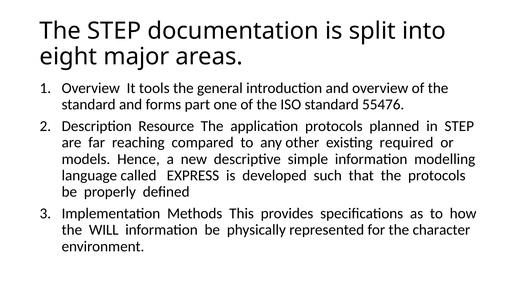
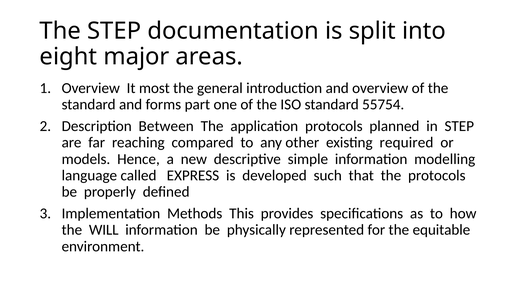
tools: tools -> most
55476: 55476 -> 55754
Resource: Resource -> Between
character: character -> equitable
